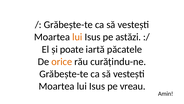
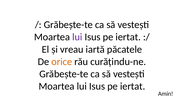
lui at (77, 37) colour: orange -> purple
astăzi at (128, 37): astăzi -> iertat
poate: poate -> vreau
vreau at (133, 86): vreau -> iertat
